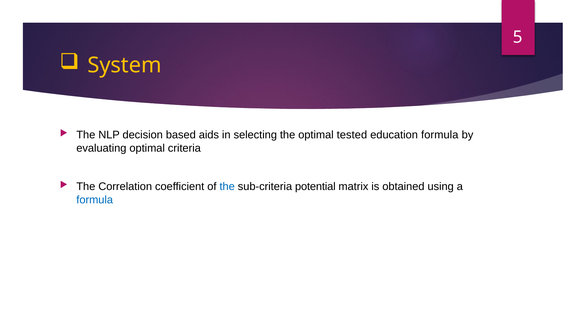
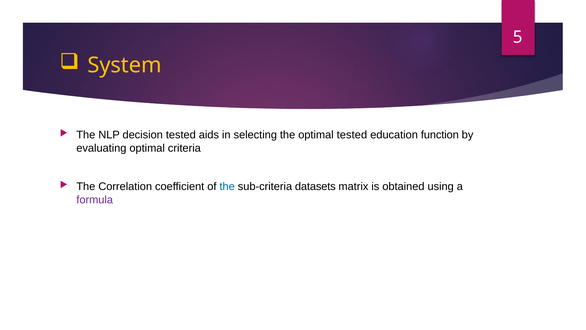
decision based: based -> tested
education formula: formula -> function
potential: potential -> datasets
formula at (95, 200) colour: blue -> purple
